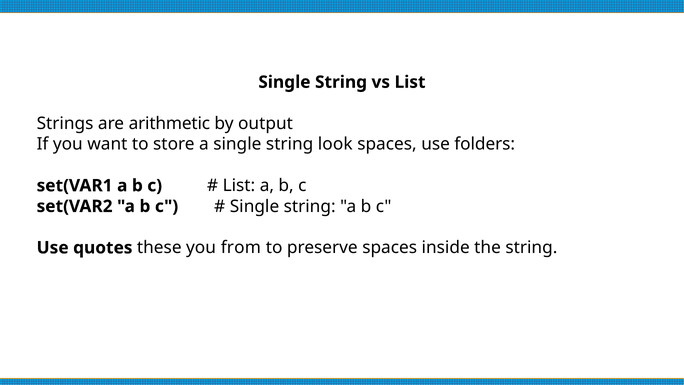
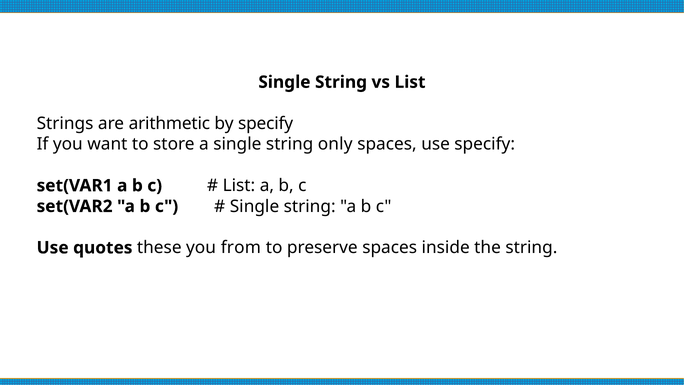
by output: output -> specify
look: look -> only
use folders: folders -> specify
